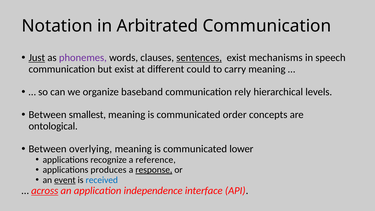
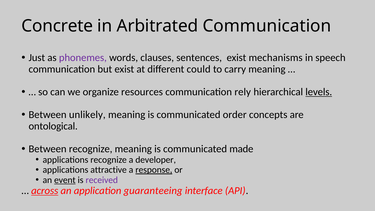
Notation: Notation -> Concrete
Just underline: present -> none
sentences underline: present -> none
baseband: baseband -> resources
levels underline: none -> present
smallest: smallest -> unlikely
Between overlying: overlying -> recognize
lower: lower -> made
reference: reference -> developer
produces: produces -> attractive
received colour: blue -> purple
independence: independence -> guaranteeing
